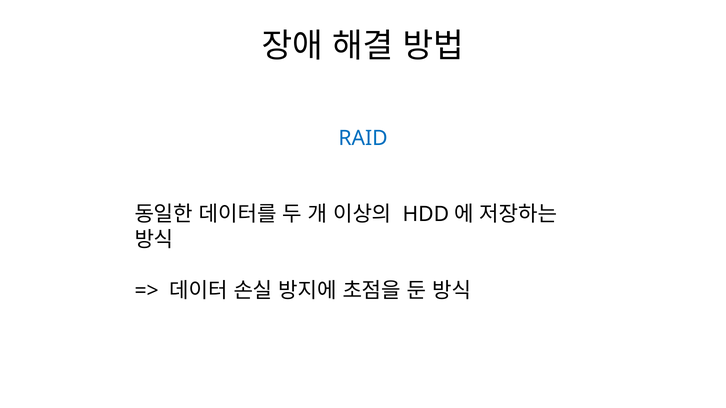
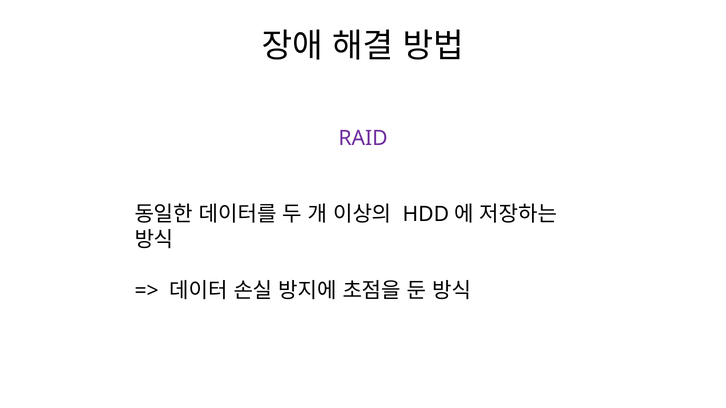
RAID colour: blue -> purple
